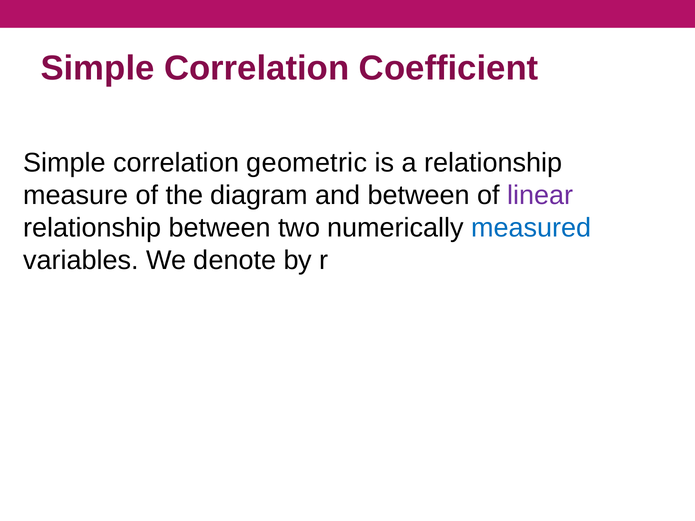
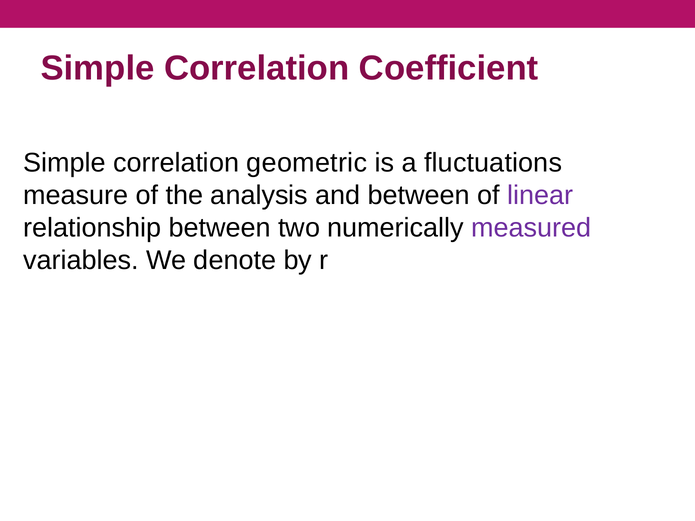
a relationship: relationship -> fluctuations
diagram: diagram -> analysis
measured colour: blue -> purple
